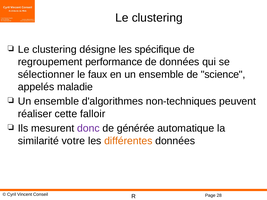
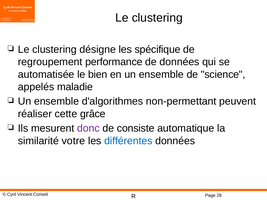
sélectionner: sélectionner -> automatisée
faux: faux -> bien
non-techniques: non-techniques -> non-permettant
falloir: falloir -> grâce
générée: générée -> consiste
différentes colour: orange -> blue
